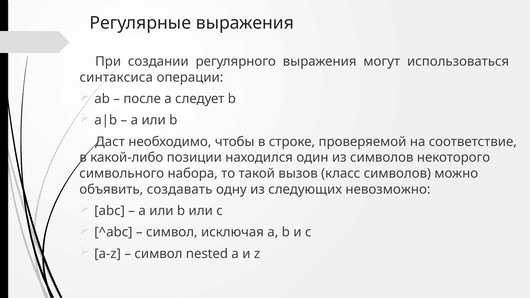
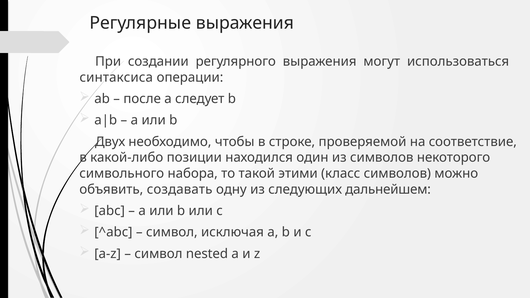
Даст: Даст -> Двух
вызов: вызов -> этими
невозможно: невозможно -> дальнейшем
